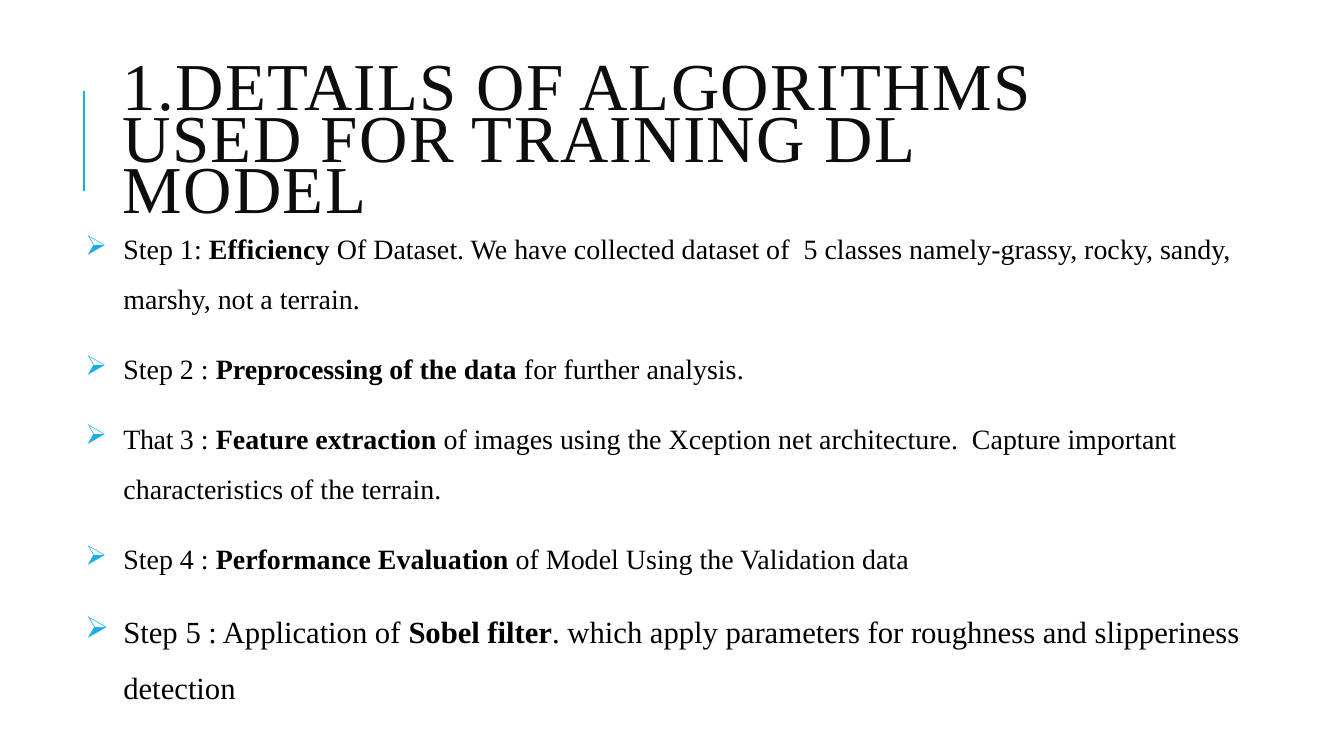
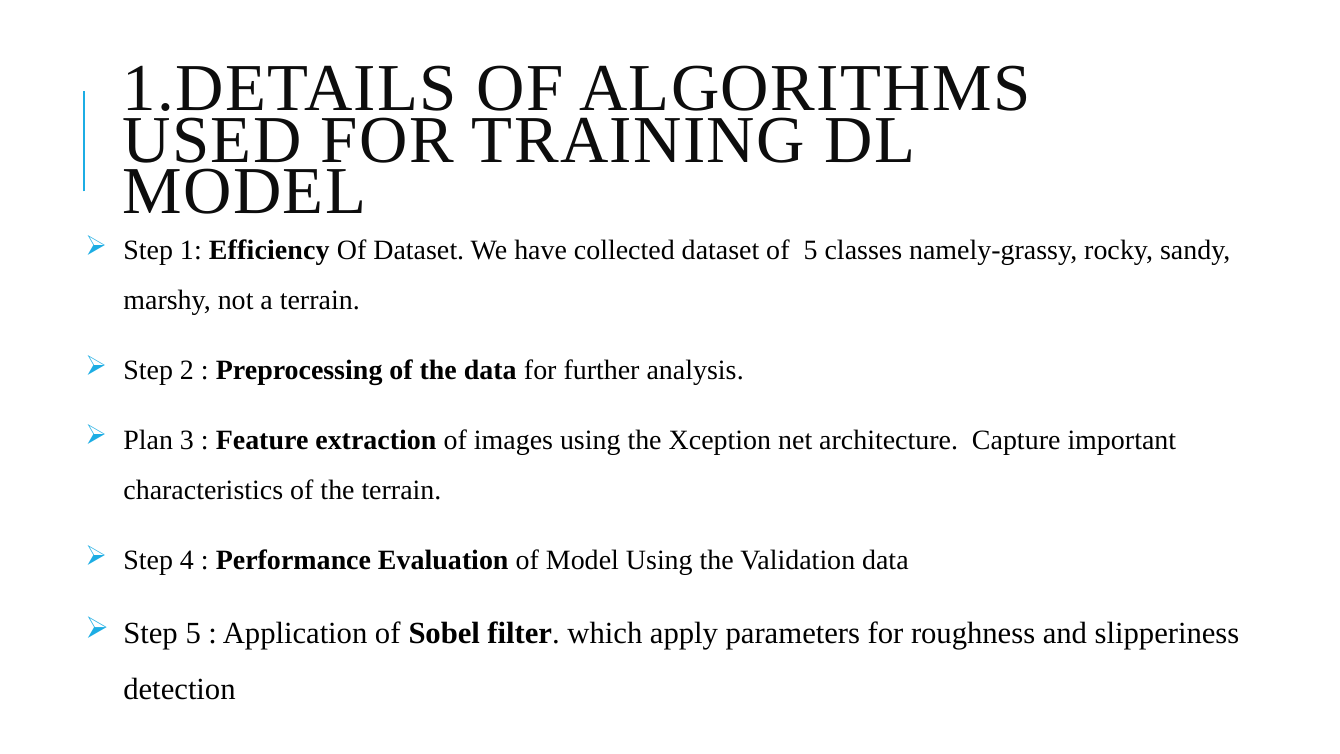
That: That -> Plan
